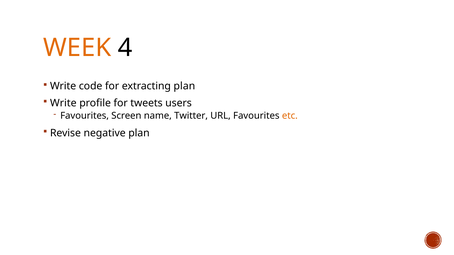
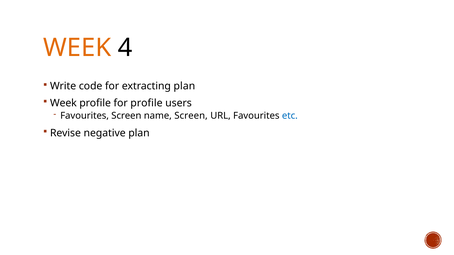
Write at (63, 103): Write -> Week
for tweets: tweets -> profile
name Twitter: Twitter -> Screen
etc colour: orange -> blue
